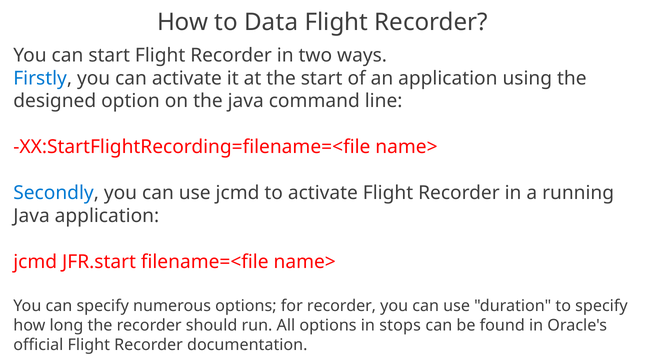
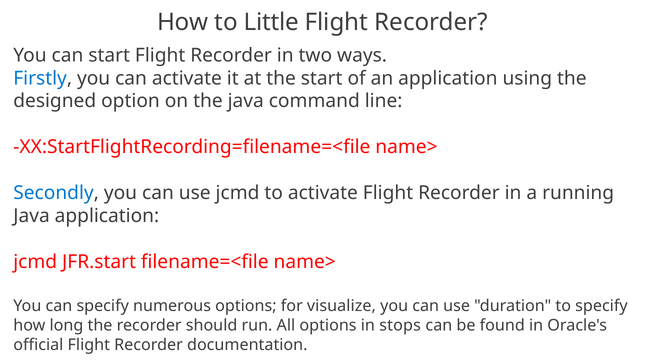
Data: Data -> Little
for recorder: recorder -> visualize
